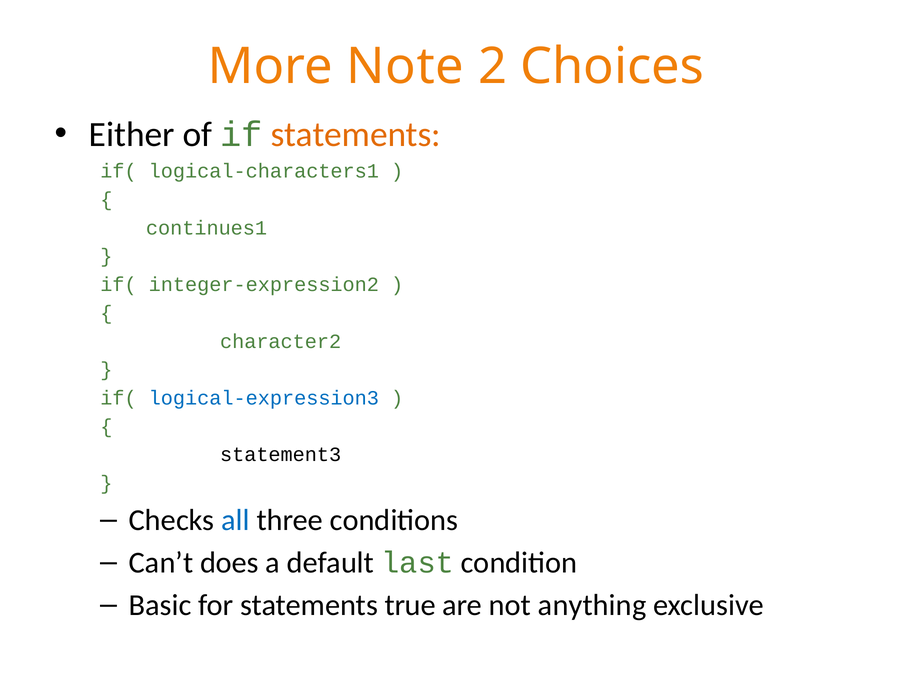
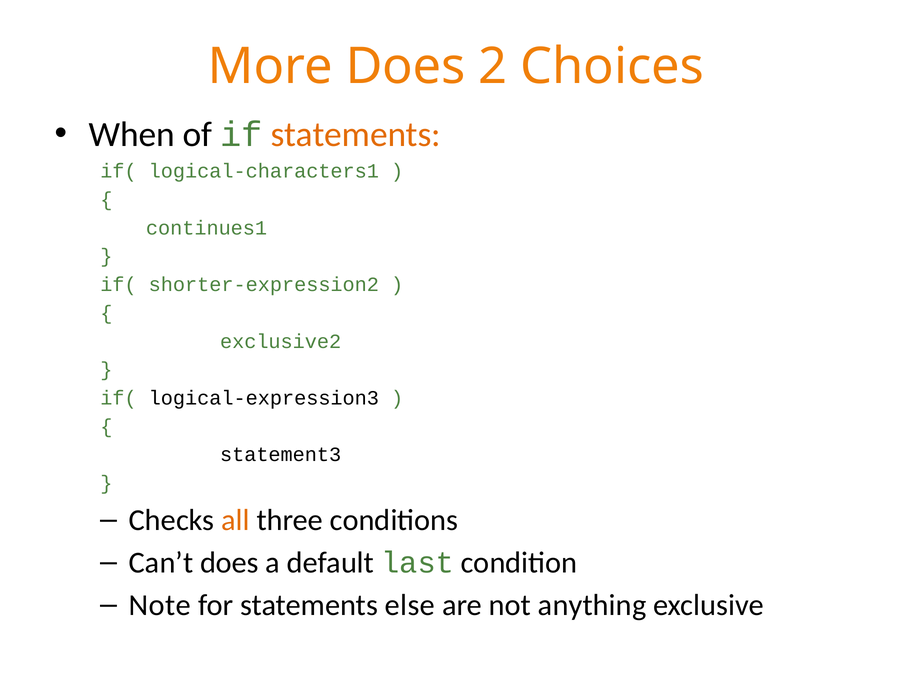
More Note: Note -> Does
Either: Either -> When
integer-expression2: integer-expression2 -> shorter-expression2
character2: character2 -> exclusive2
logical-expression3 colour: blue -> black
all colour: blue -> orange
Basic: Basic -> Note
true: true -> else
